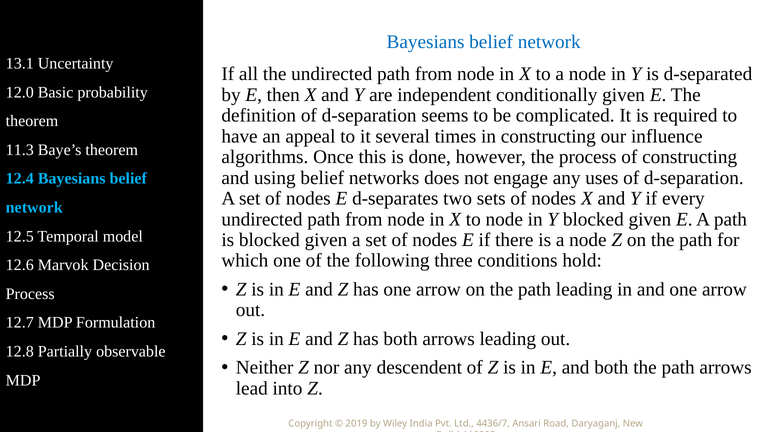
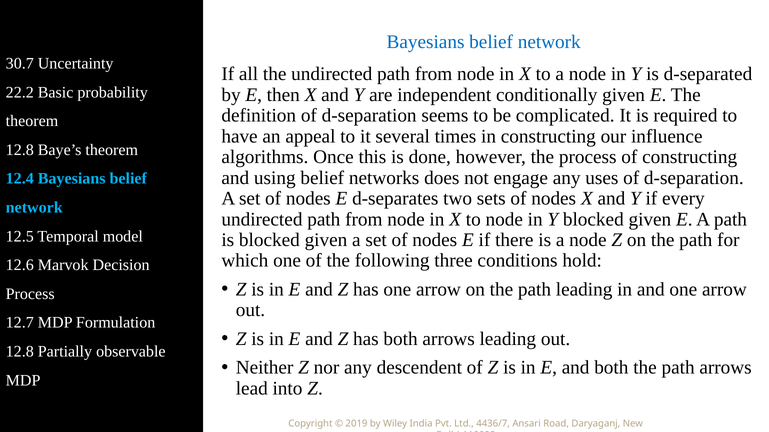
13.1: 13.1 -> 30.7
12.0: 12.0 -> 22.2
11.3 at (20, 150): 11.3 -> 12.8
